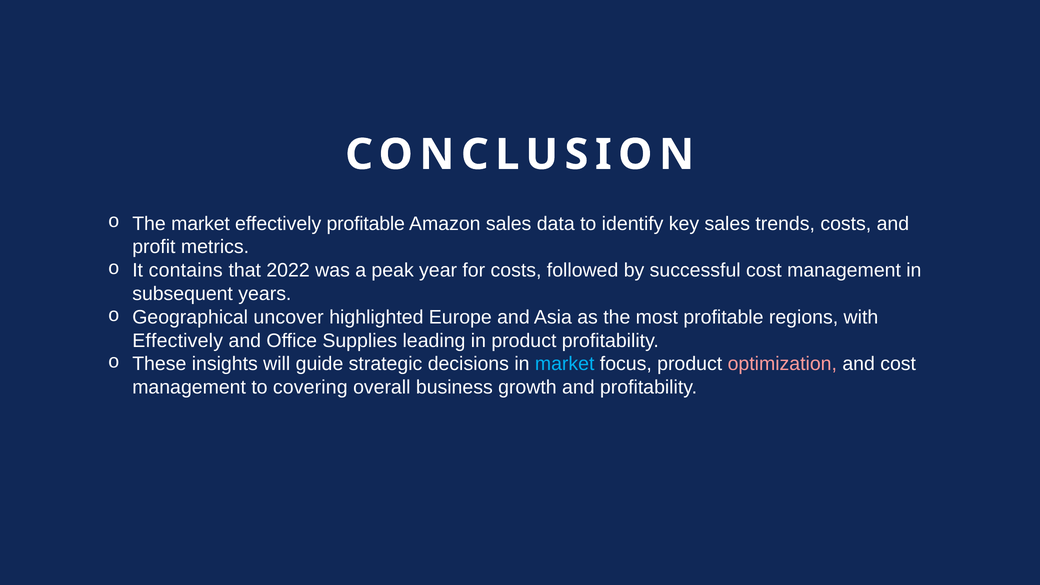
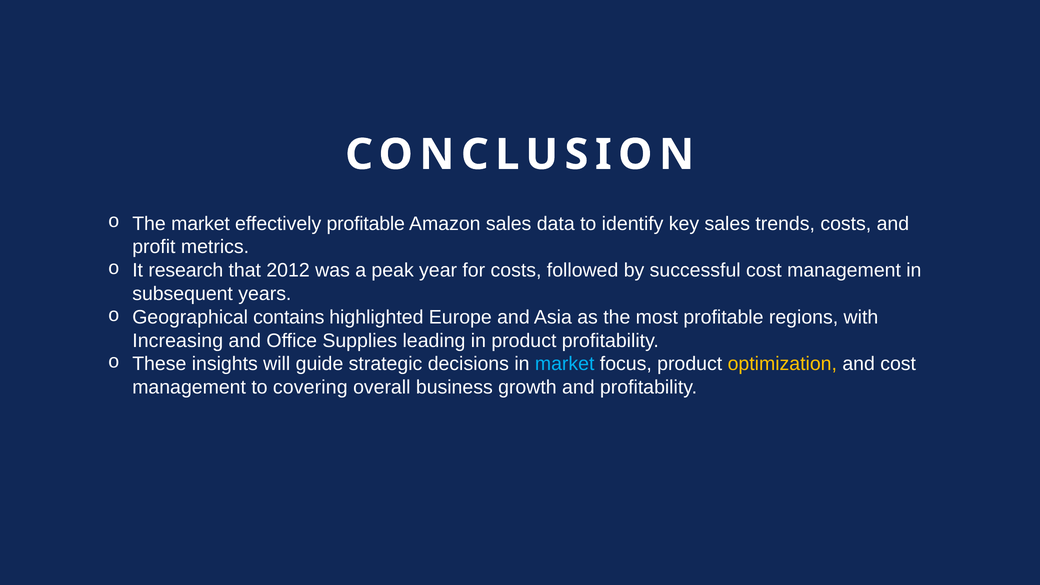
contains: contains -> research
2022: 2022 -> 2012
uncover: uncover -> contains
Effectively at (178, 341): Effectively -> Increasing
optimization colour: pink -> yellow
